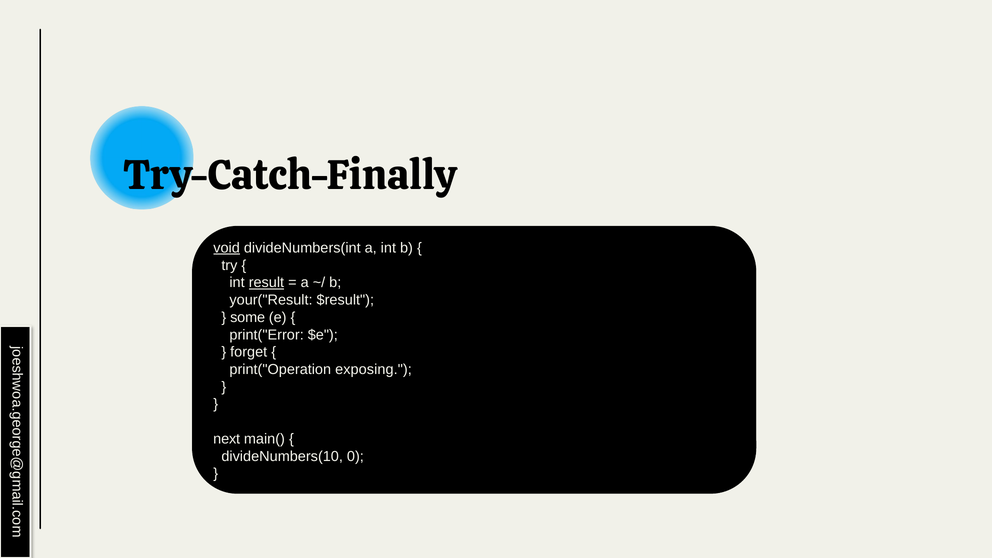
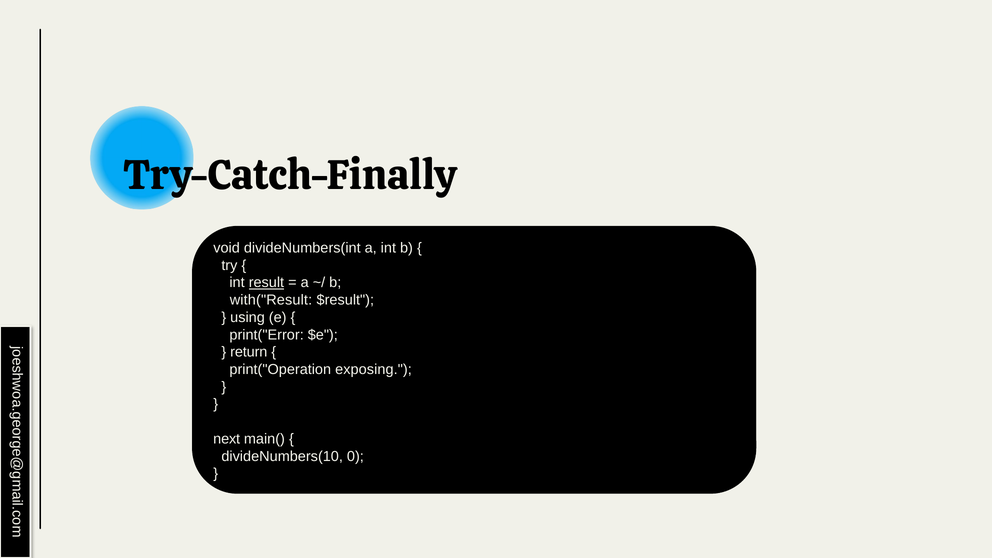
void underline: present -> none
your("Result: your("Result -> with("Result
some: some -> using
forget: forget -> return
